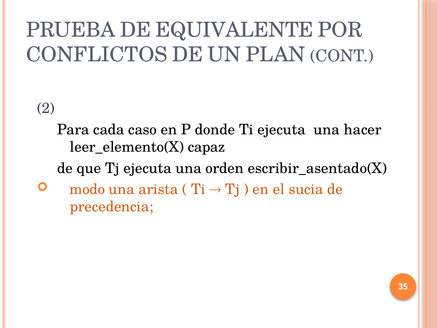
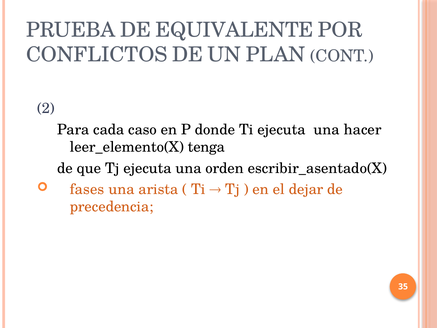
capaz: capaz -> tenga
modo: modo -> fases
sucia: sucia -> dejar
